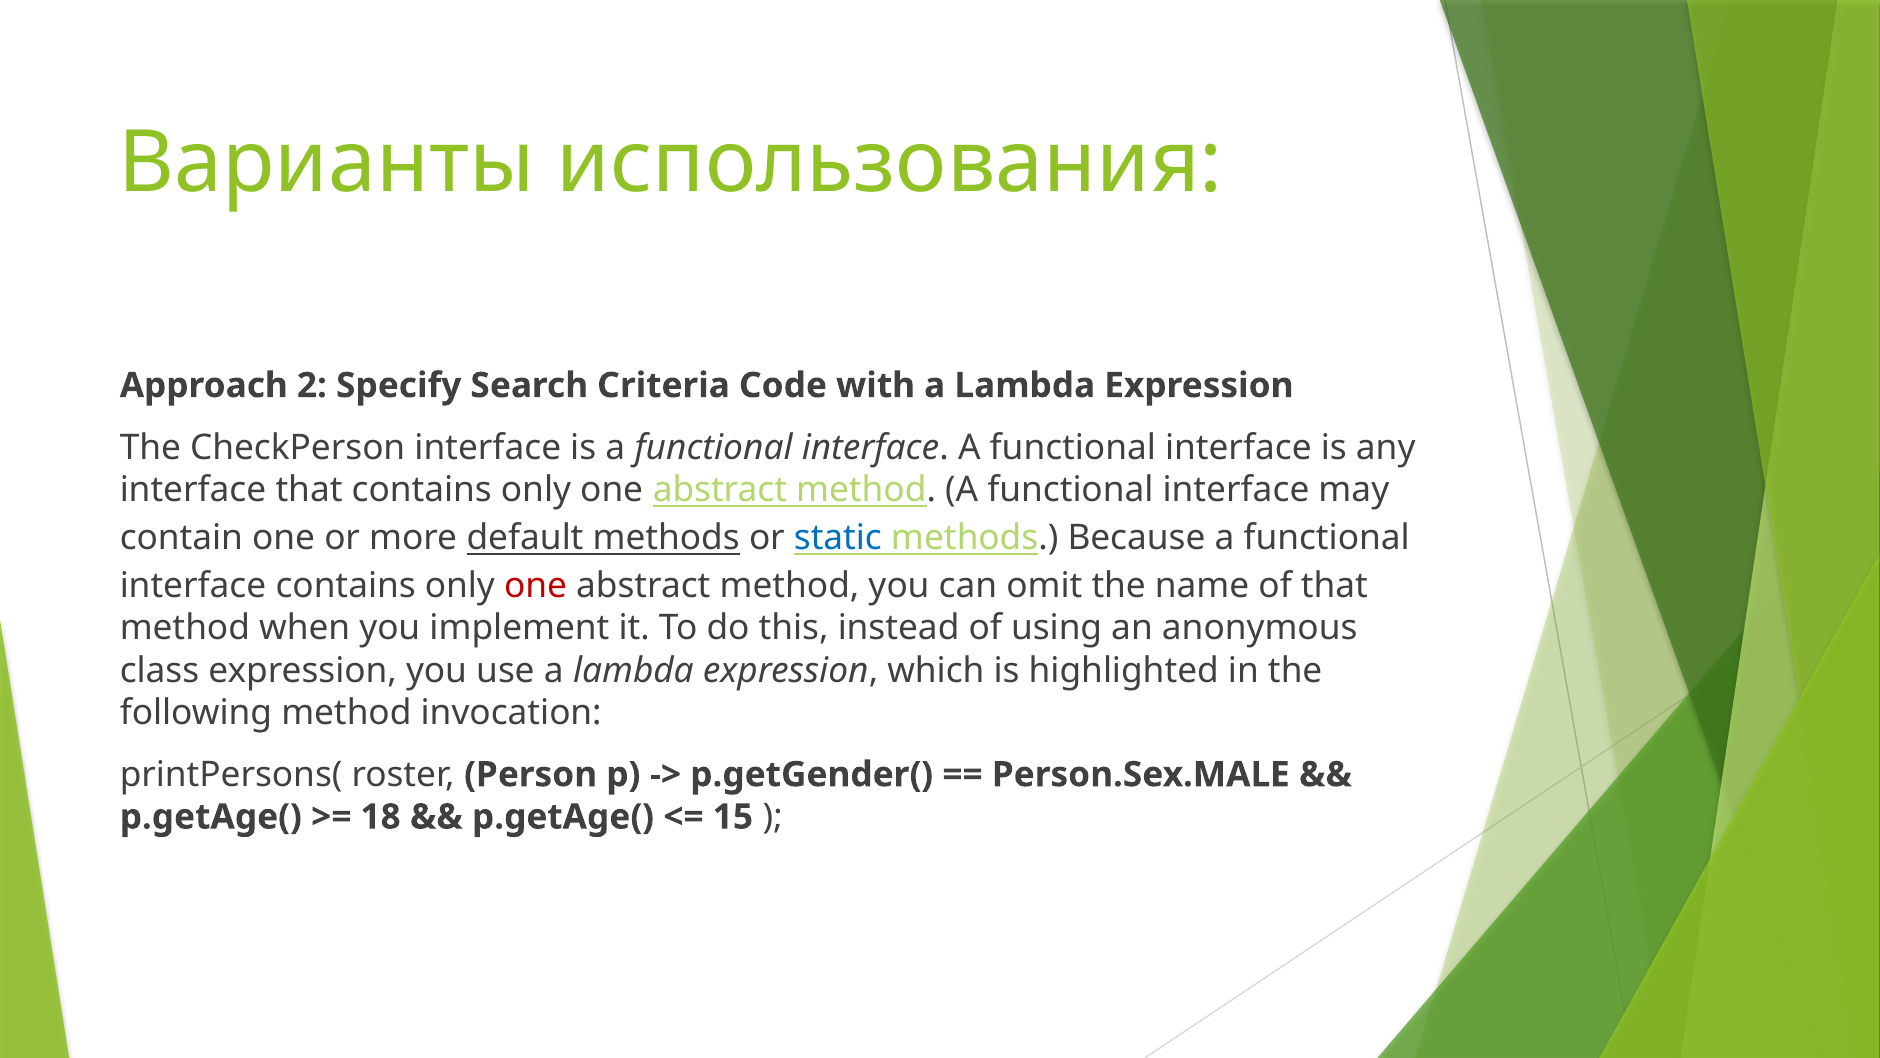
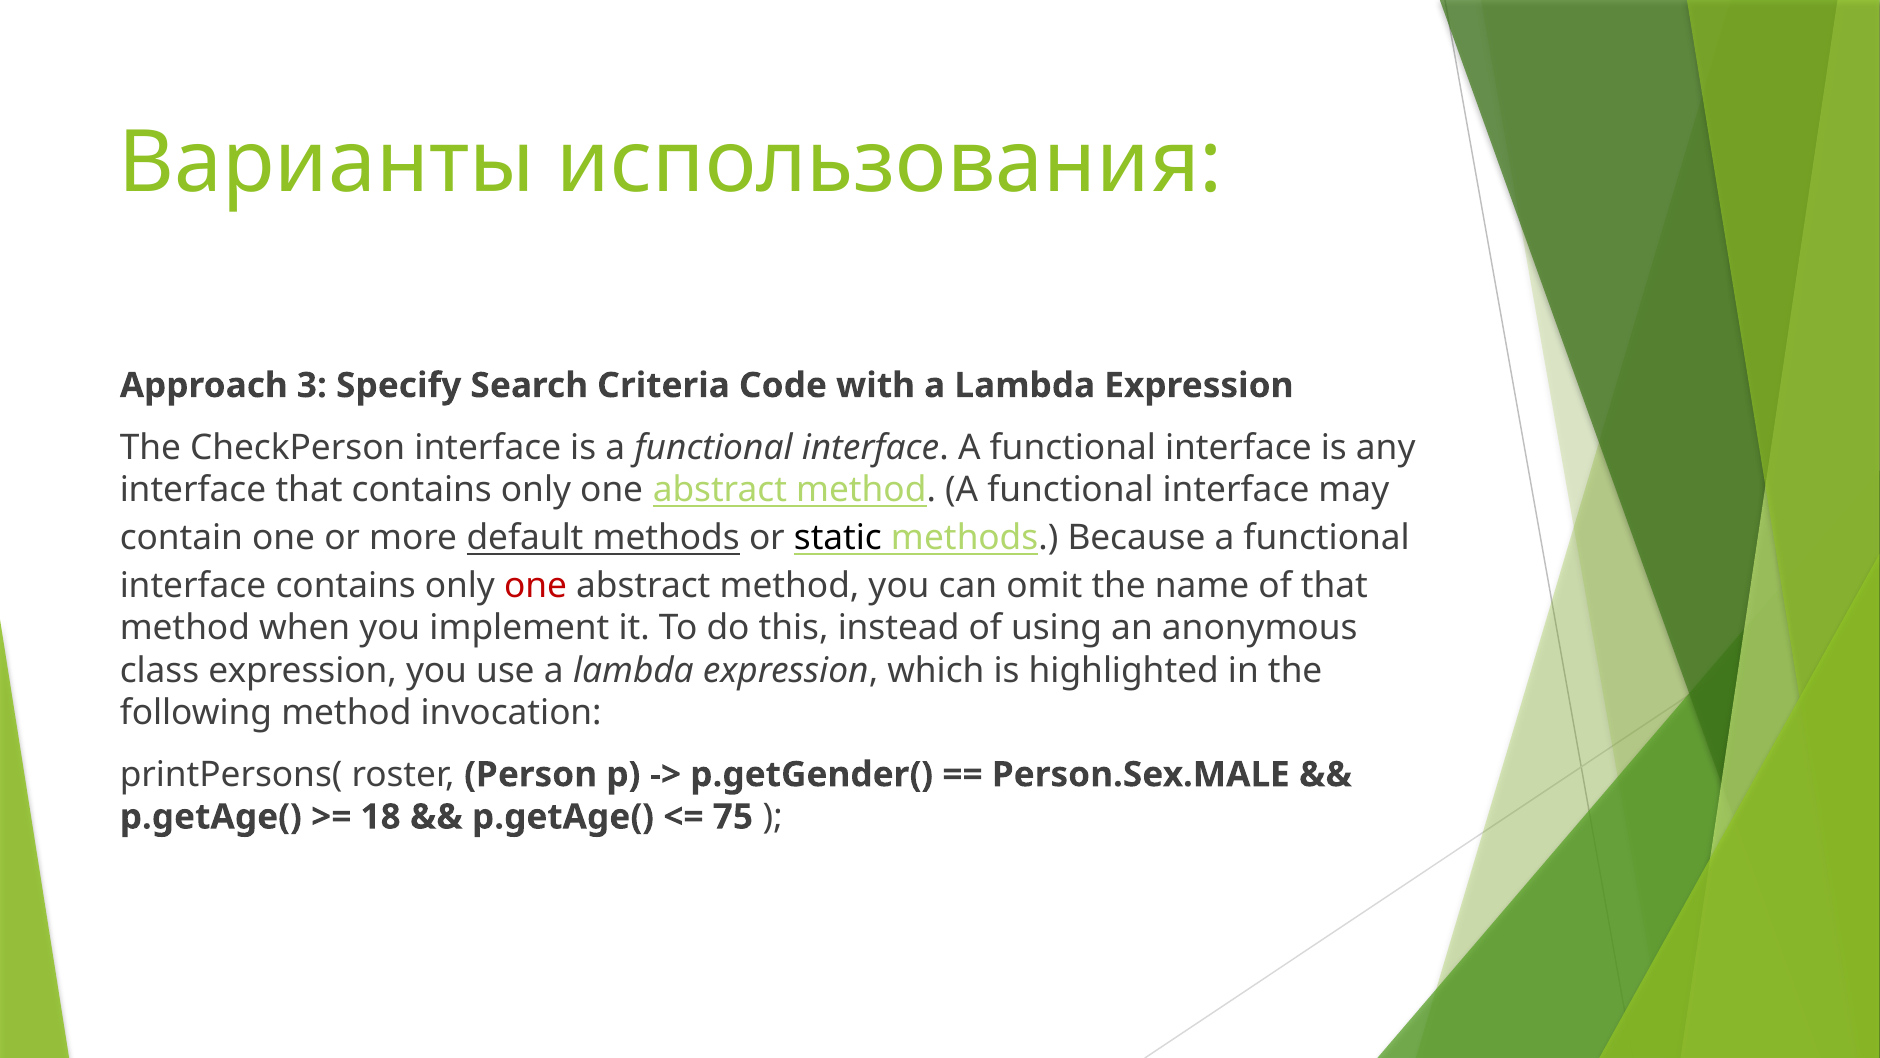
2: 2 -> 3
static colour: blue -> black
15: 15 -> 75
